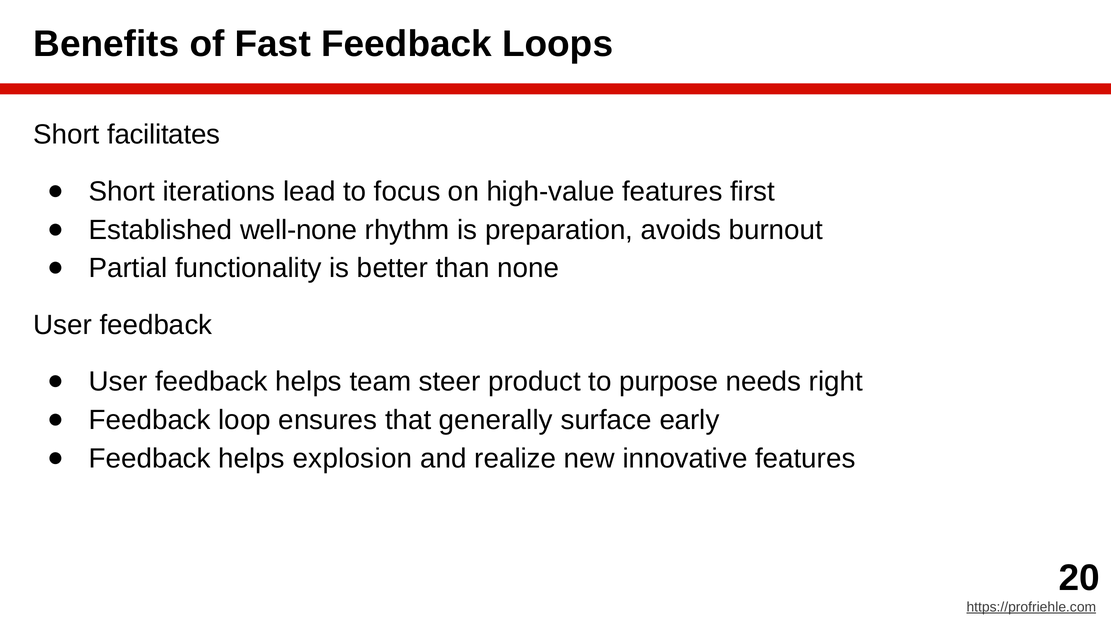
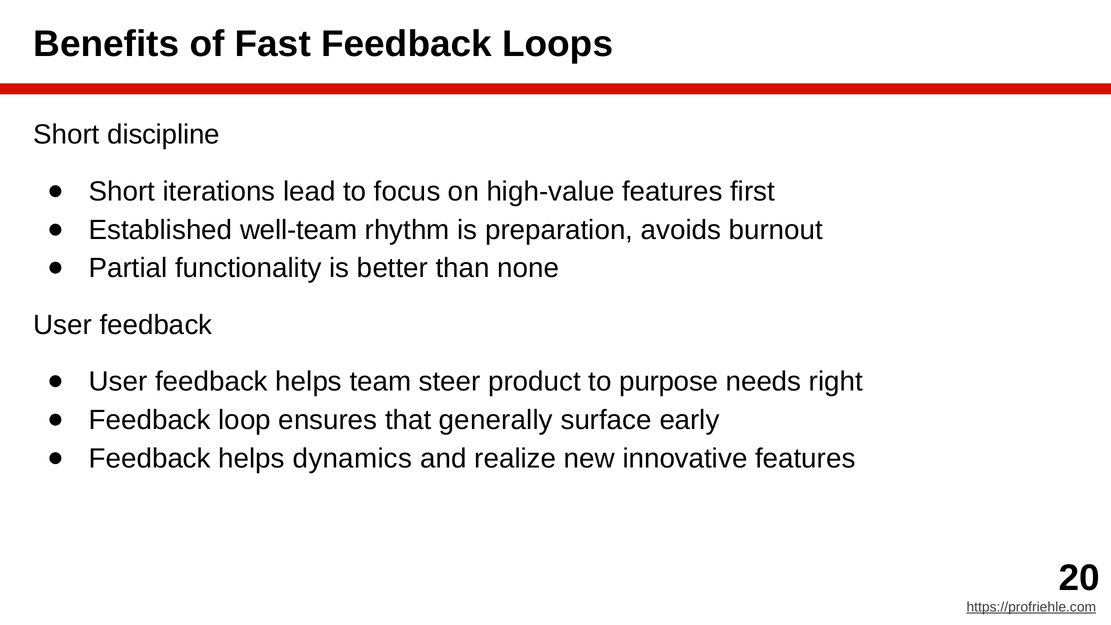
facilitates: facilitates -> discipline
well-none: well-none -> well-team
explosion: explosion -> dynamics
